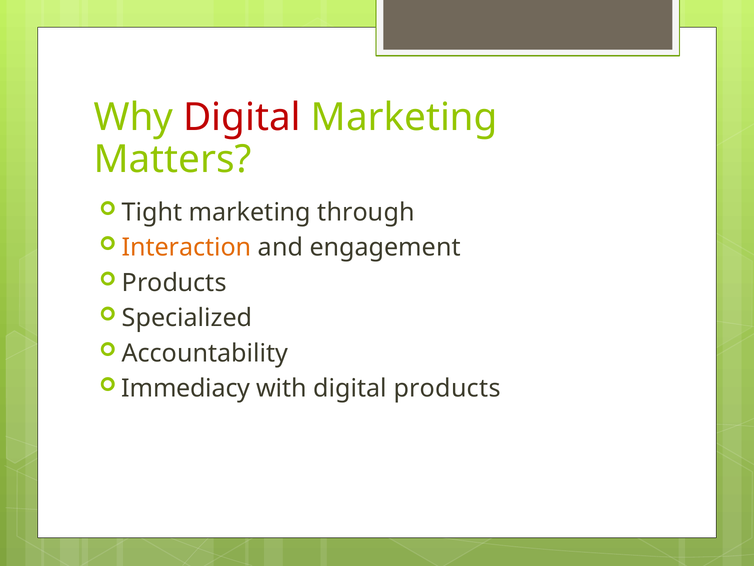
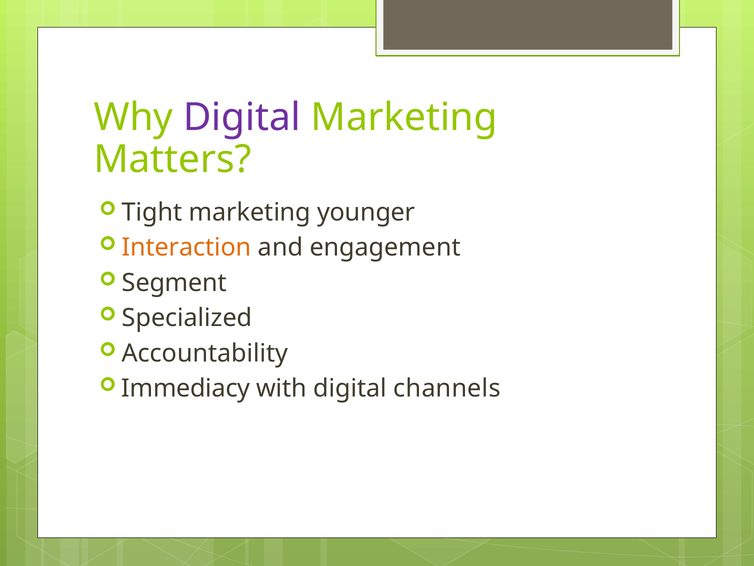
Digital at (242, 118) colour: red -> purple
through: through -> younger
Products at (174, 283): Products -> Segment
digital products: products -> channels
